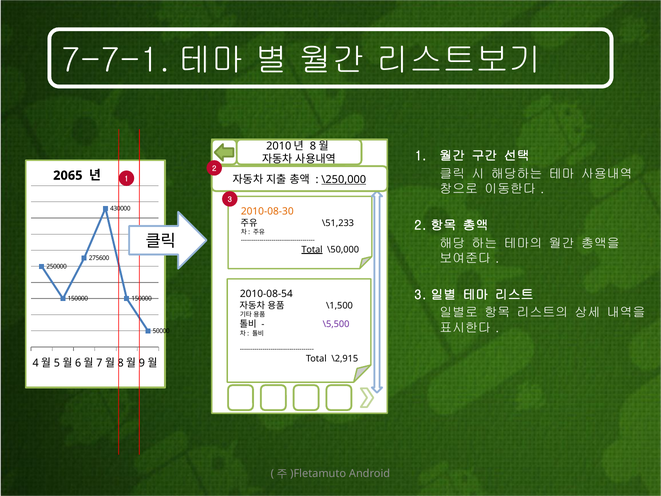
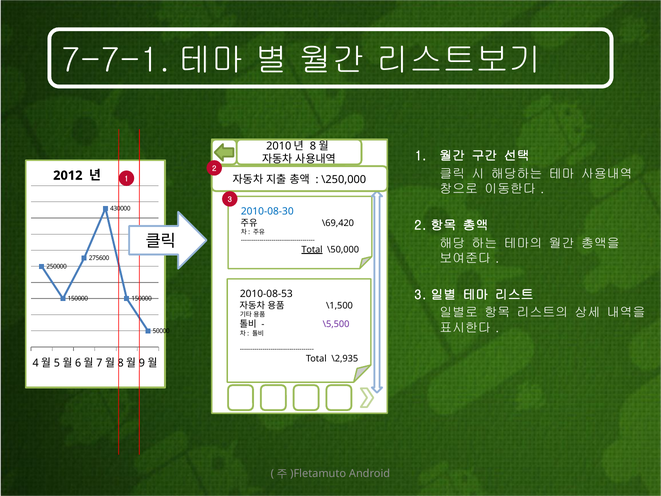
2065: 2065 -> 2012
\250,000 underline: present -> none
2010-08-30 colour: orange -> blue
\51,233: \51,233 -> \69,420
2010-08-54: 2010-08-54 -> 2010-08-53
\2,915: \2,915 -> \2,935
